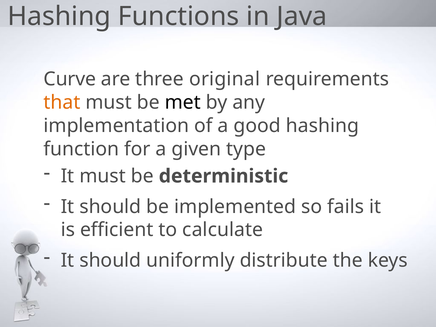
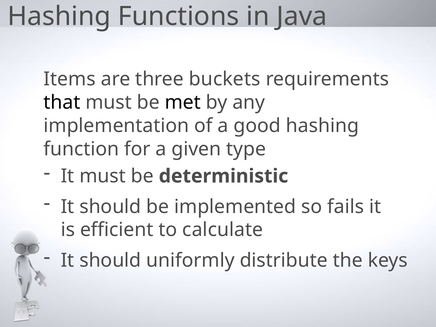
Curve: Curve -> Items
original: original -> buckets
that colour: orange -> black
